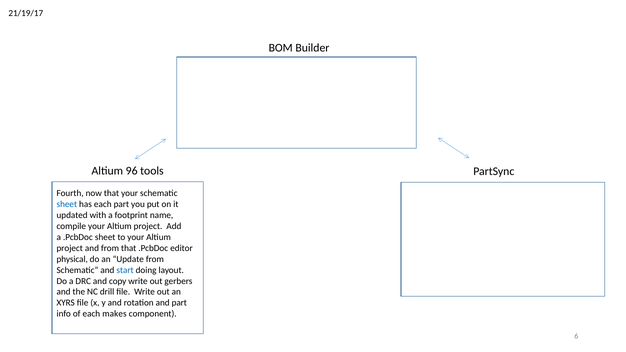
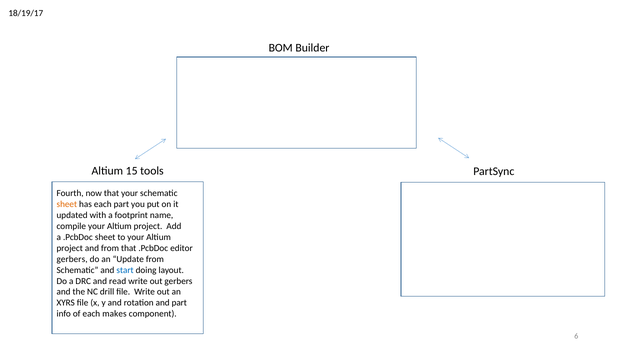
21/19/17: 21/19/17 -> 18/19/17
96: 96 -> 15
sheet at (67, 204) colour: blue -> orange
physical at (72, 259): physical -> gerbers
copy: copy -> read
